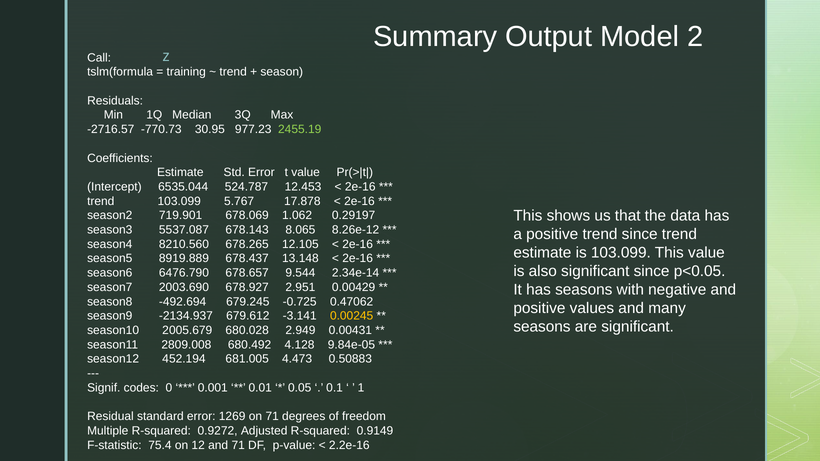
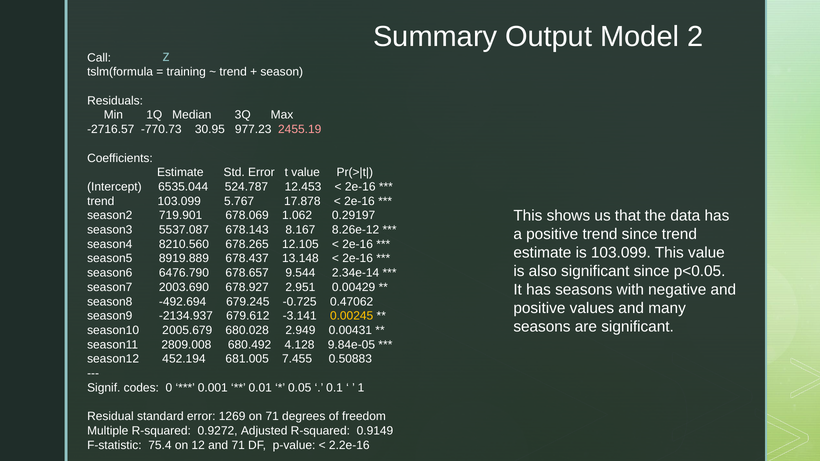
2455.19 colour: light green -> pink
8.065: 8.065 -> 8.167
4.473: 4.473 -> 7.455
